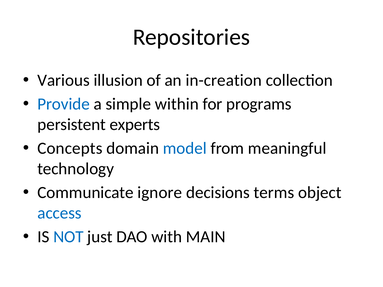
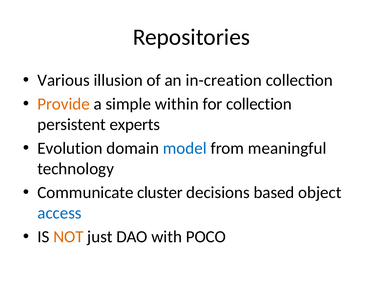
Provide colour: blue -> orange
for programs: programs -> collection
Concepts: Concepts -> Evolution
ignore: ignore -> cluster
terms: terms -> based
NOT colour: blue -> orange
MAIN: MAIN -> POCO
